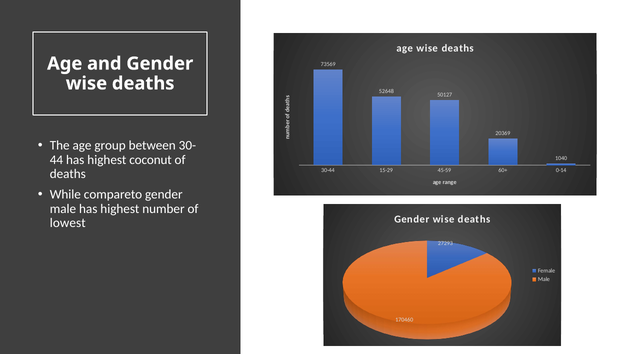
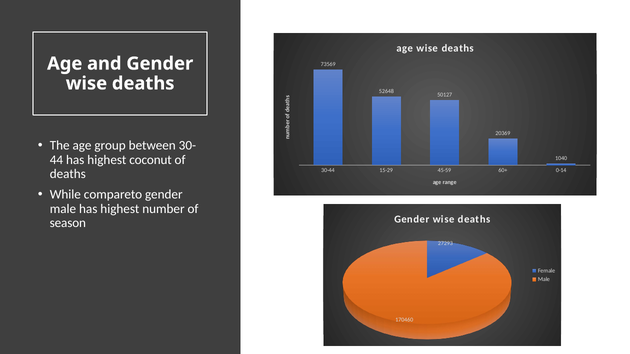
lowest: lowest -> season
